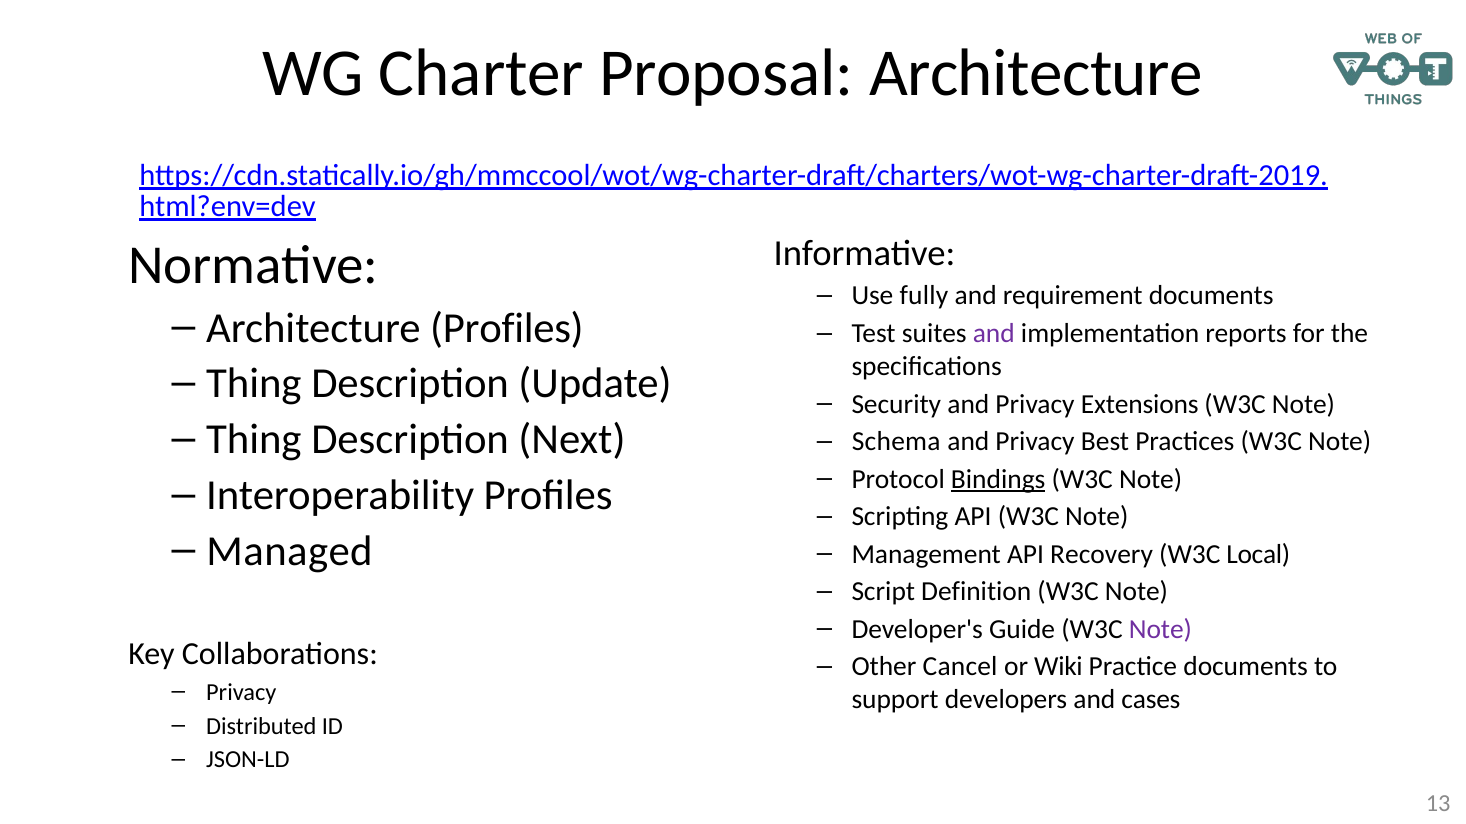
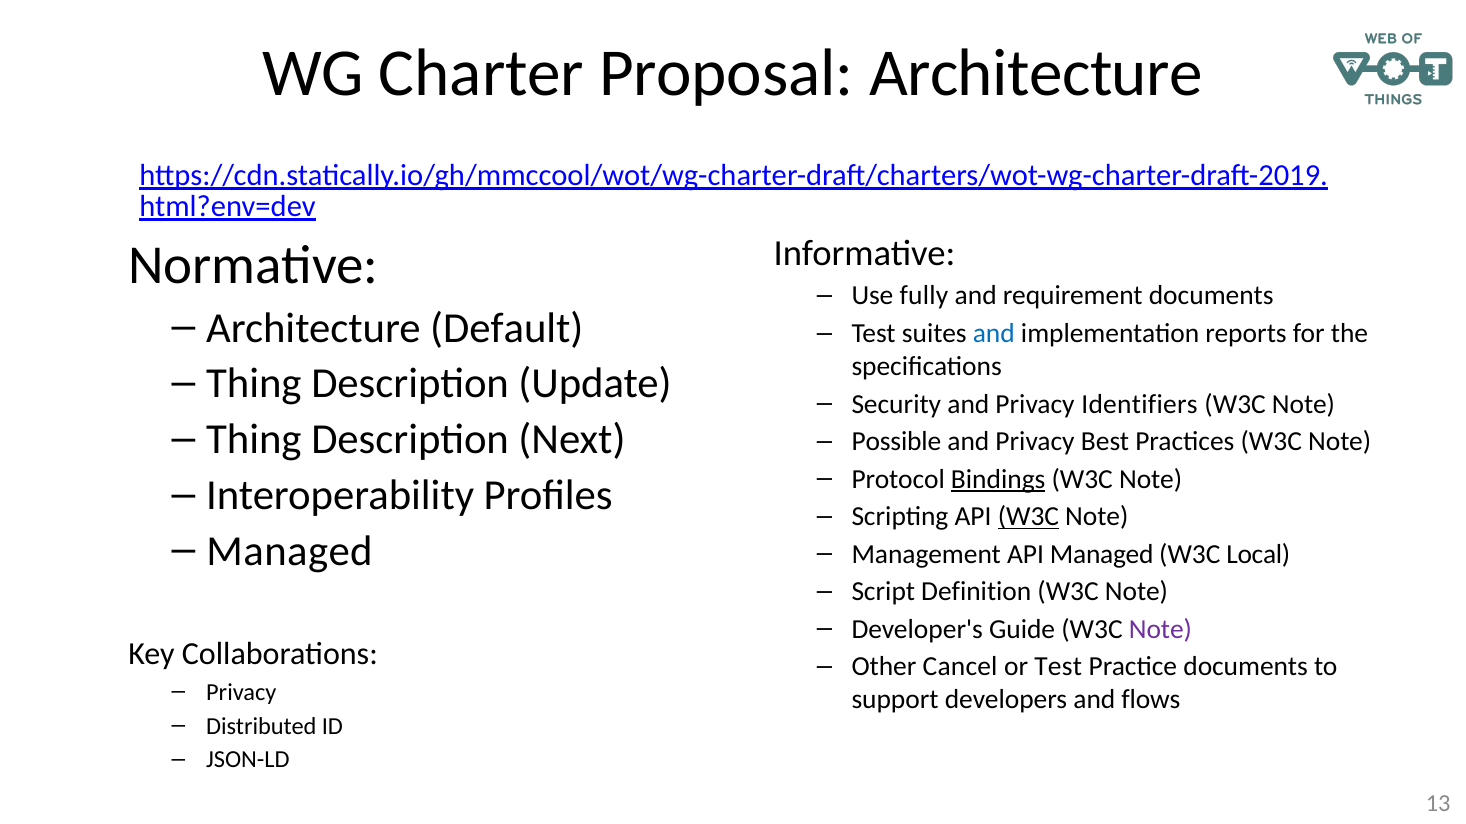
Architecture Profiles: Profiles -> Default
and at (994, 334) colour: purple -> blue
Extensions: Extensions -> Identifiers
Schema: Schema -> Possible
W3C at (1028, 517) underline: none -> present
API Recovery: Recovery -> Managed
or Wiki: Wiki -> Test
cases: cases -> flows
